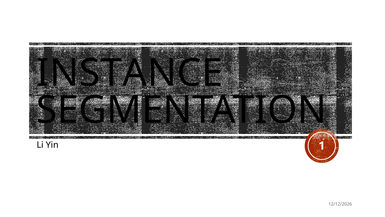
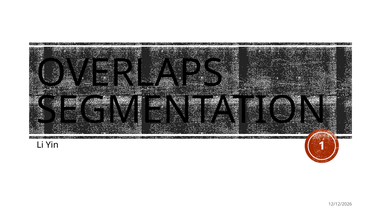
INSTANCE: INSTANCE -> OVERLAPS
